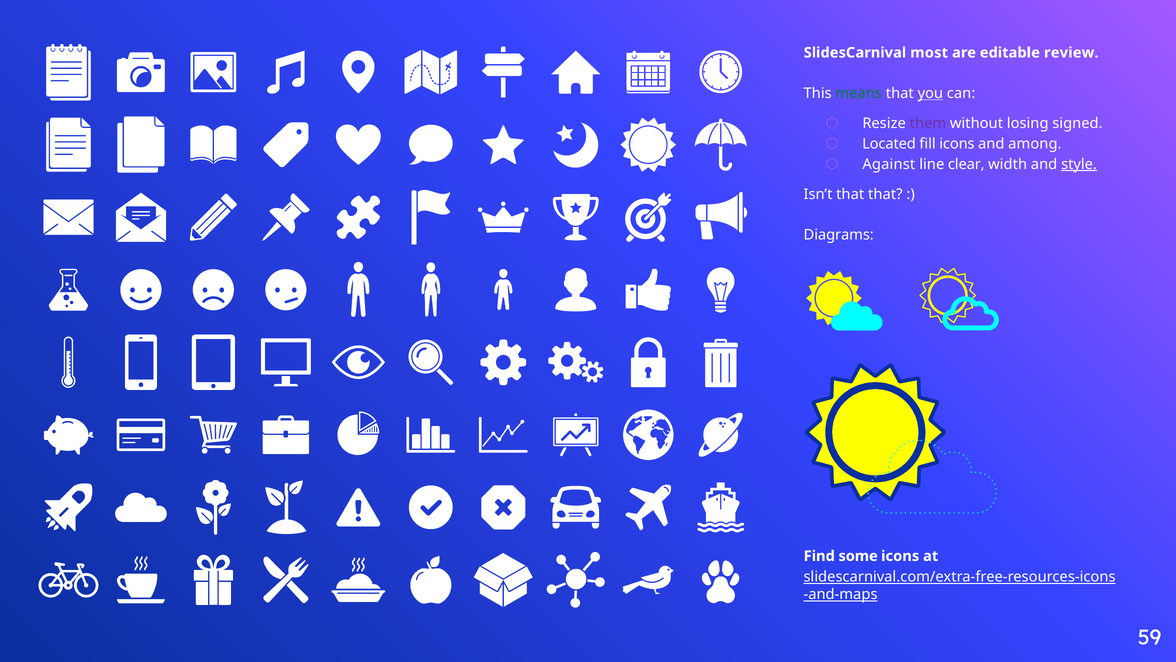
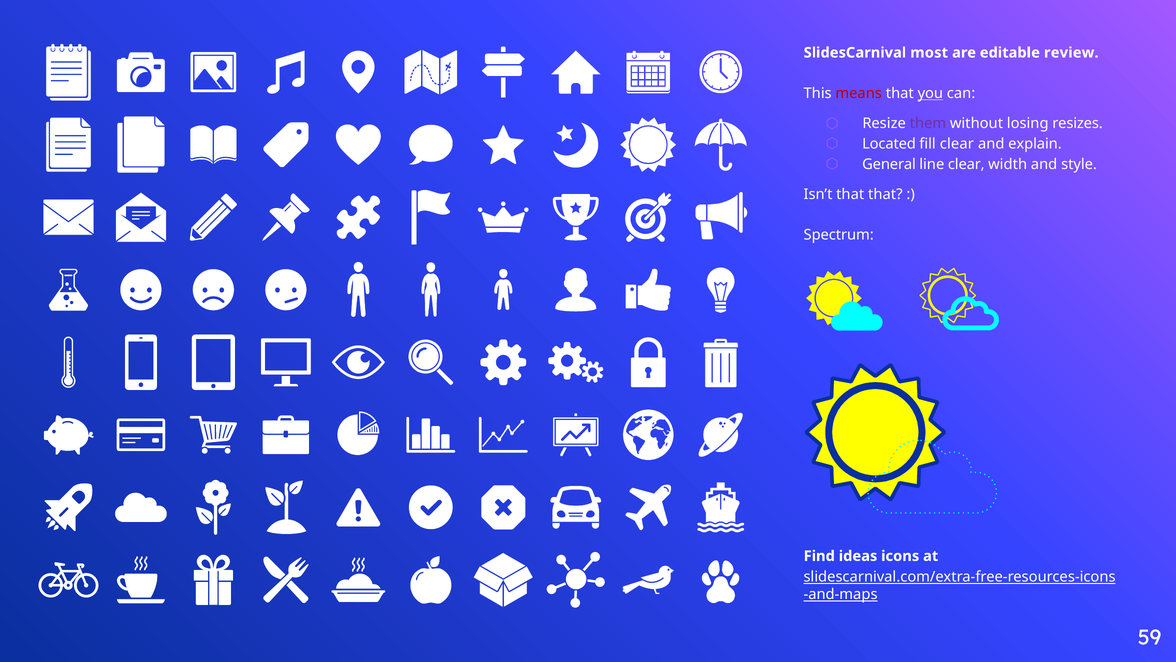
means colour: green -> red
signed: signed -> resizes
fill icons: icons -> clear
among: among -> explain
Against: Against -> General
style underline: present -> none
Diagrams: Diagrams -> Spectrum
some: some -> ideas
